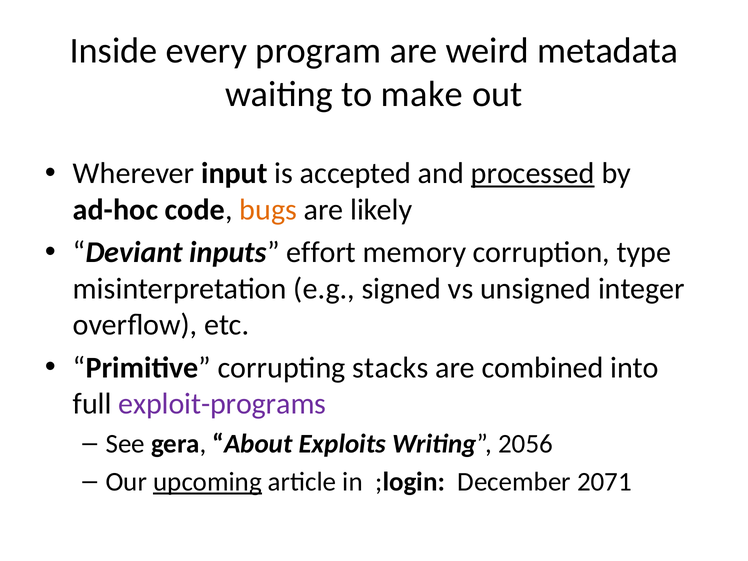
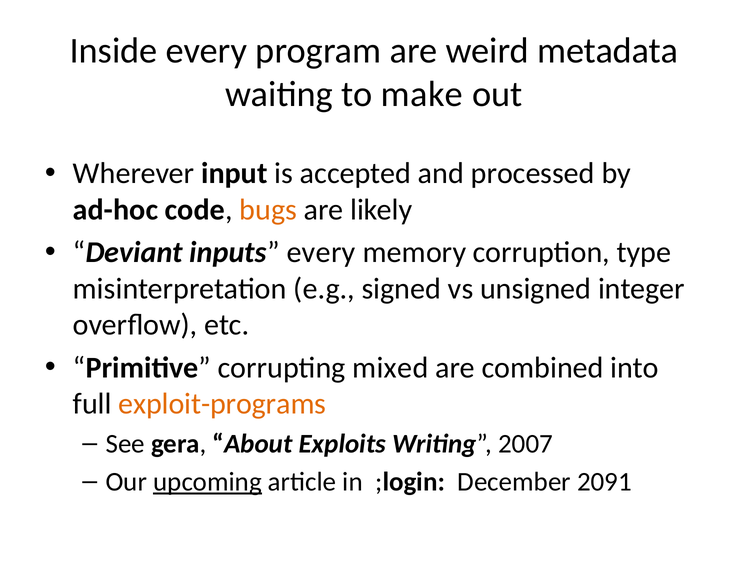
processed underline: present -> none
inputs effort: effort -> every
stacks: stacks -> mixed
exploit-programs colour: purple -> orange
2056: 2056 -> 2007
2071: 2071 -> 2091
